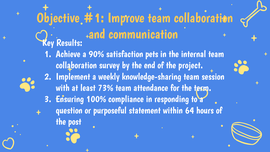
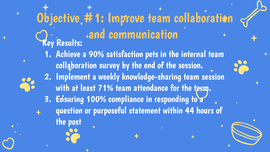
the project: project -> session
73%: 73% -> 71%
64: 64 -> 44
